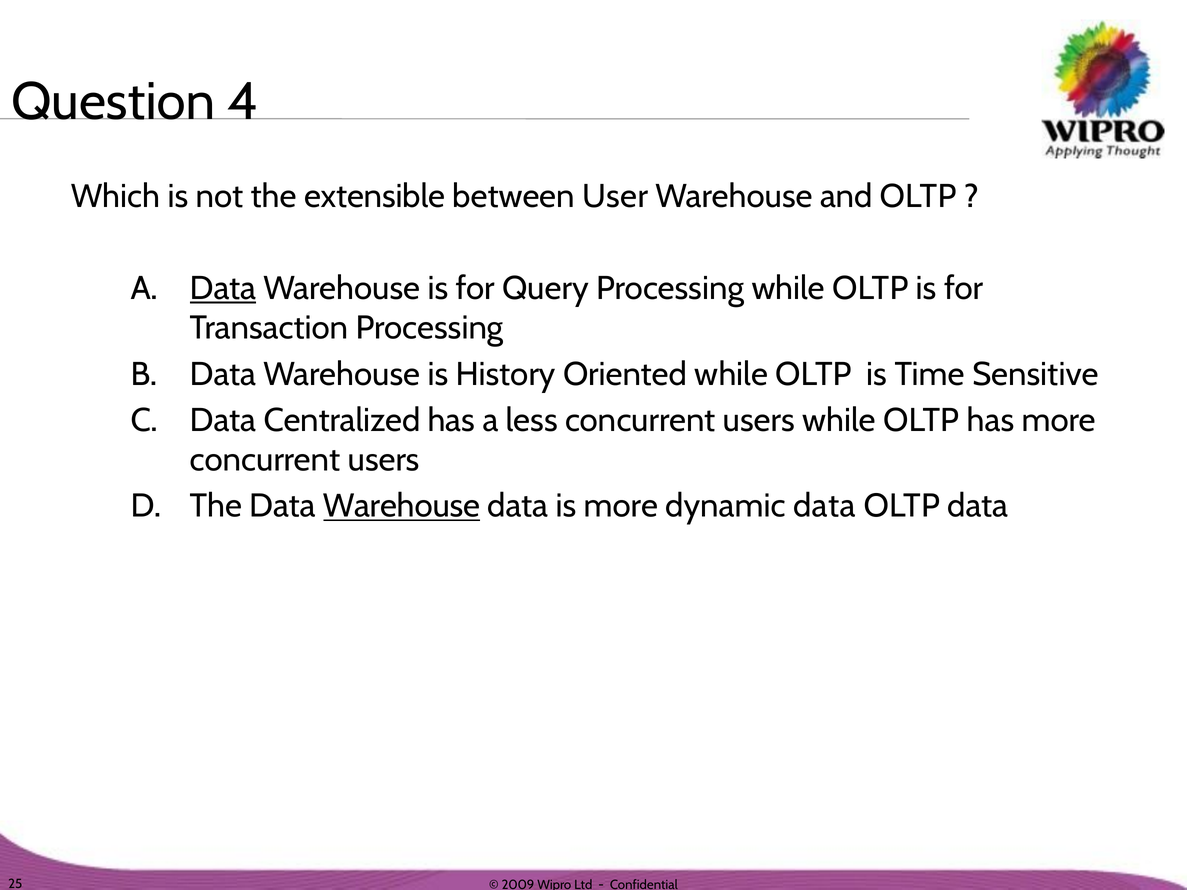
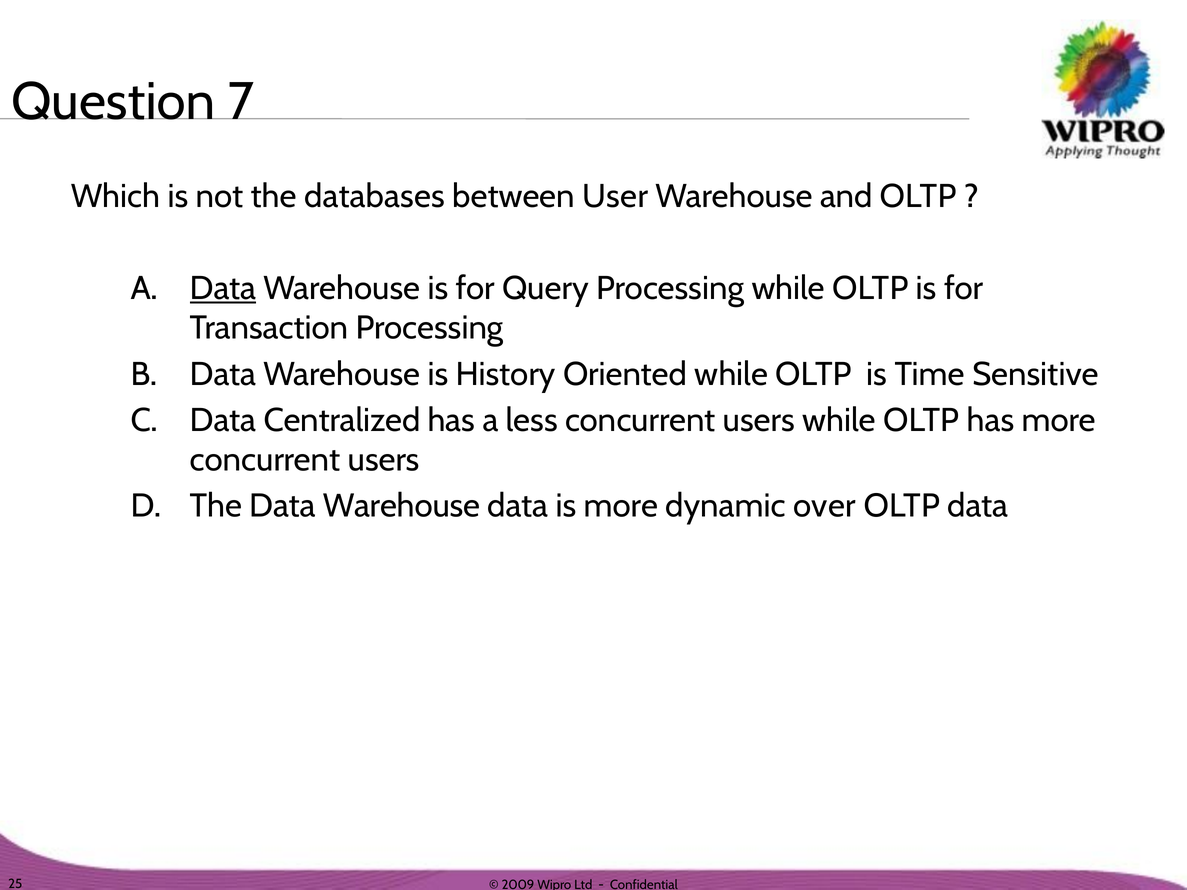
4: 4 -> 7
extensible: extensible -> databases
Warehouse at (402, 506) underline: present -> none
dynamic data: data -> over
